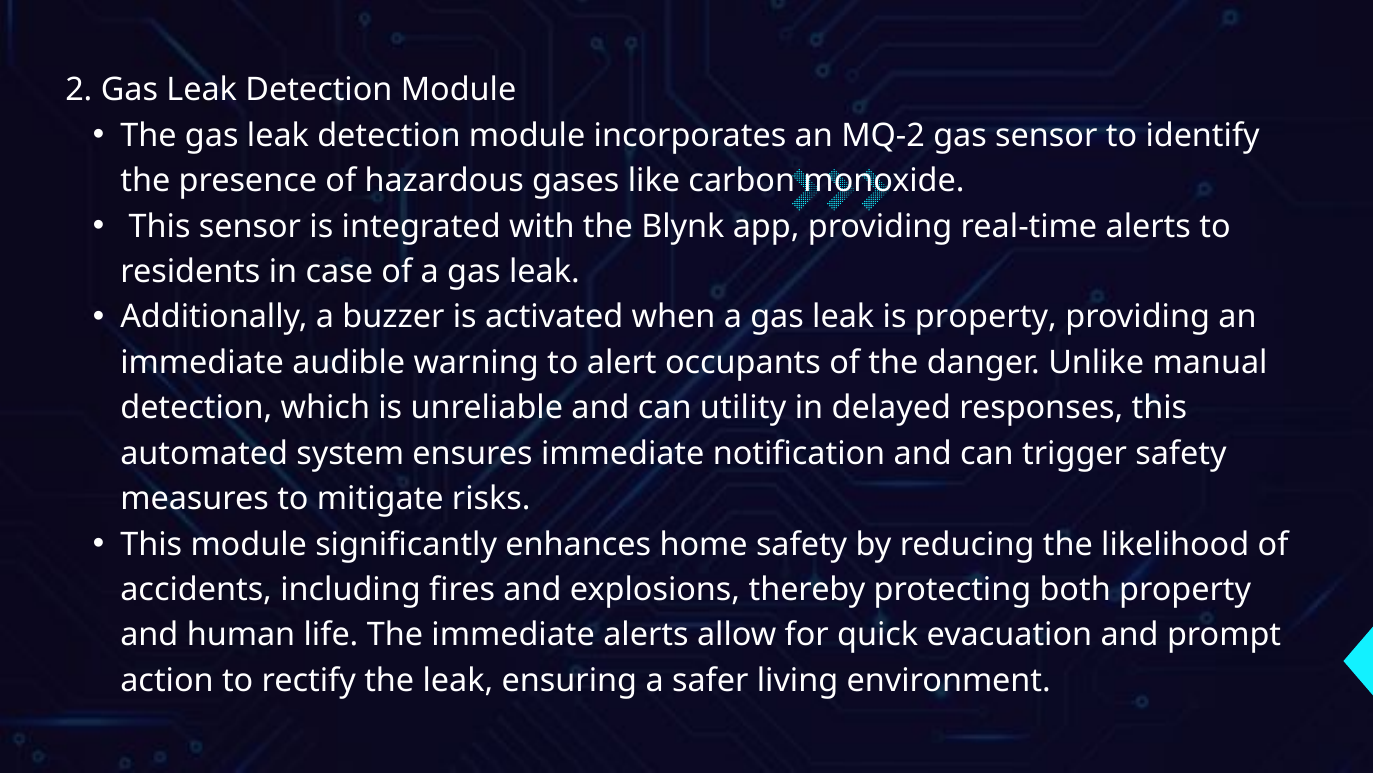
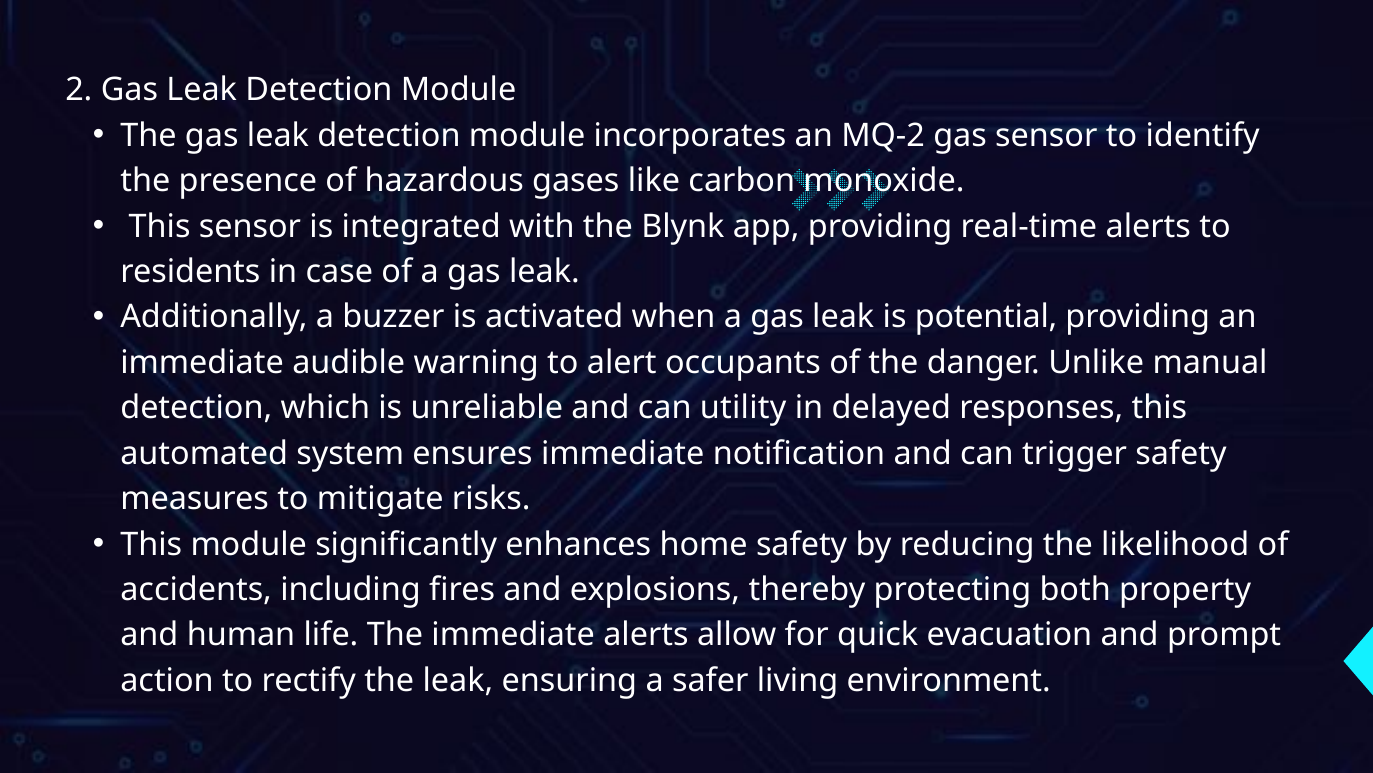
is property: property -> potential
